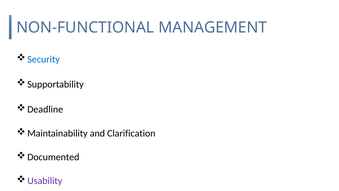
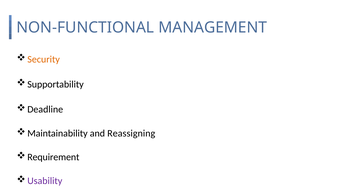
Security colour: blue -> orange
Clarification: Clarification -> Reassigning
Documented: Documented -> Requirement
